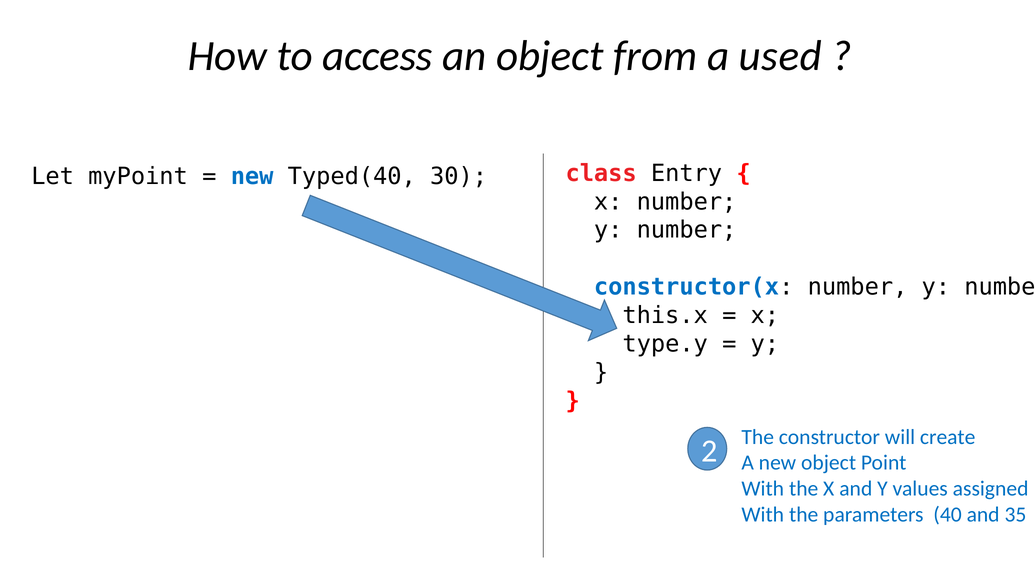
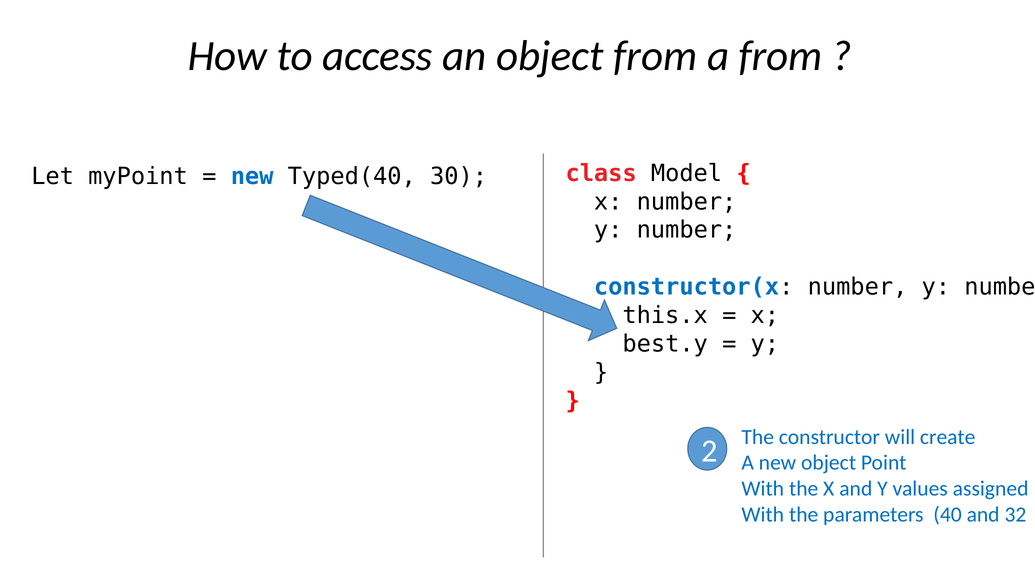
a used: used -> from
Entry: Entry -> Model
type.y: type.y -> best.y
35: 35 -> 32
